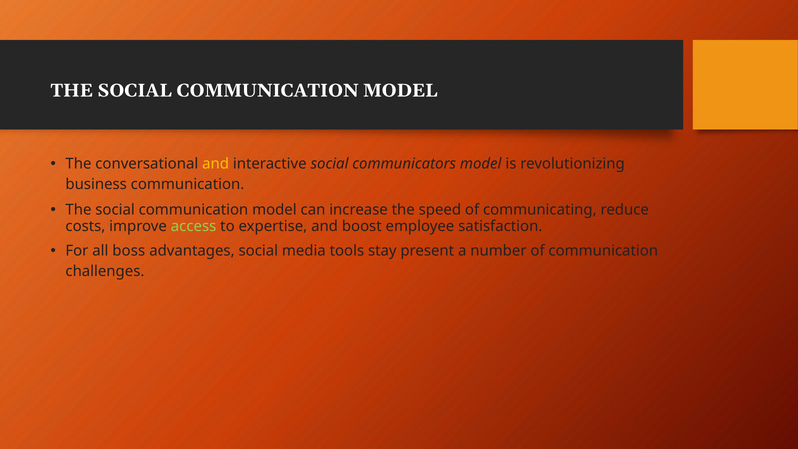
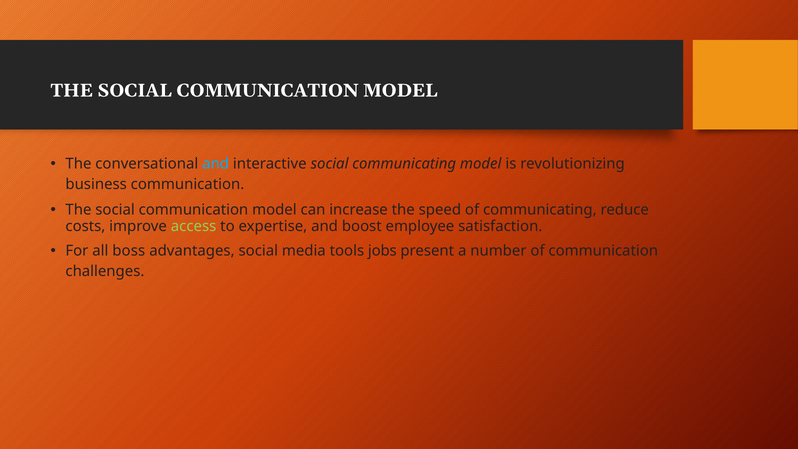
and at (216, 164) colour: yellow -> light blue
social communicators: communicators -> communicating
stay: stay -> jobs
